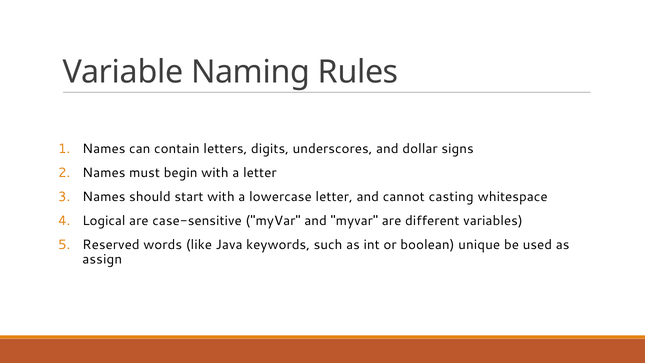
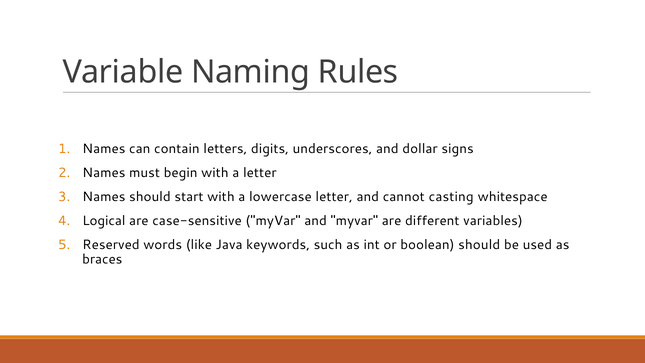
boolean unique: unique -> should
assign: assign -> braces
